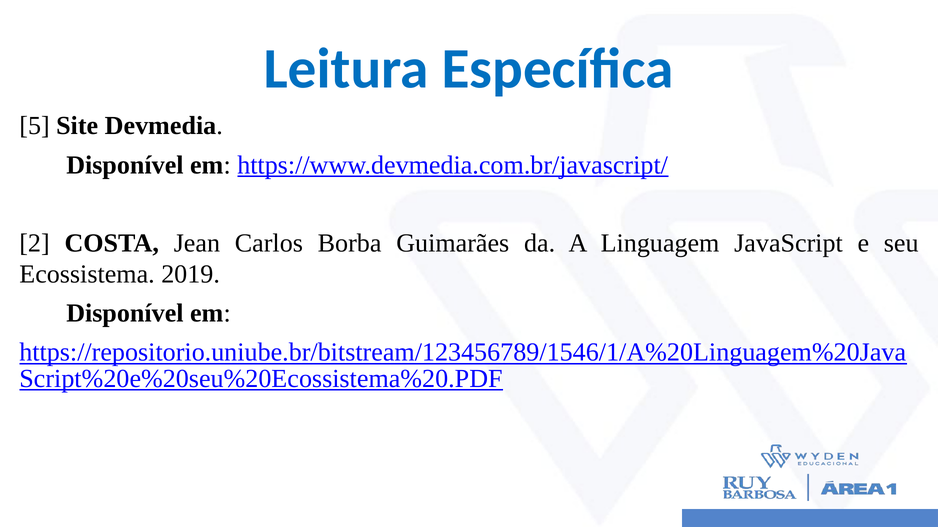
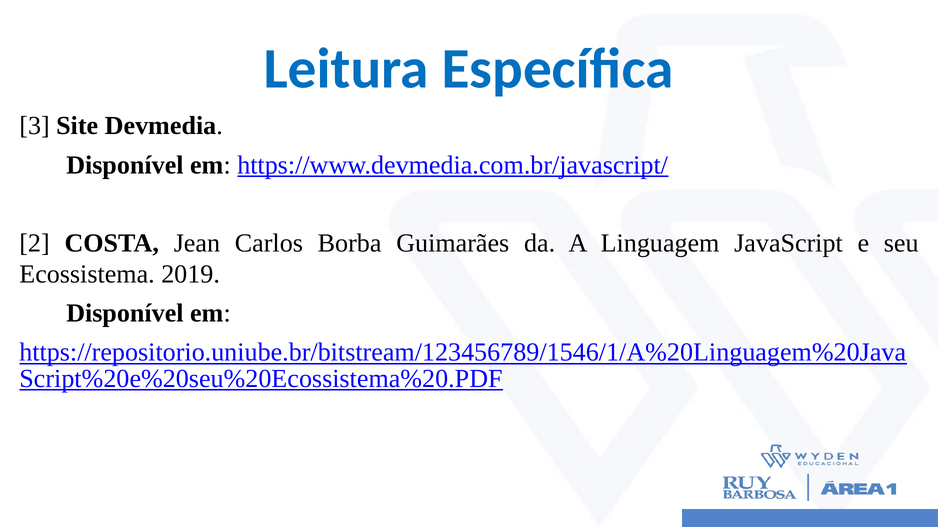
5: 5 -> 3
